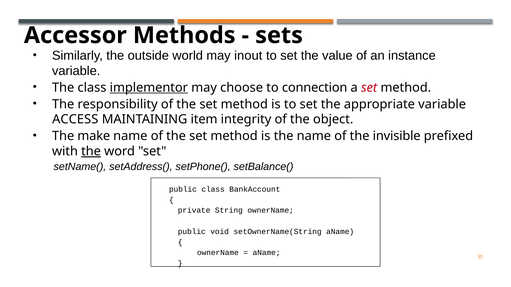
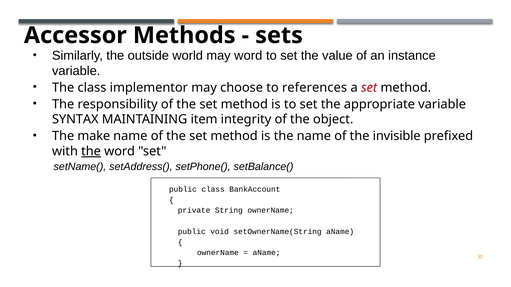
inout at (248, 56): inout -> word
implementor underline: present -> none
connection: connection -> references
ACCESS: ACCESS -> SYNTAX
